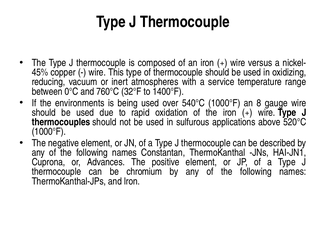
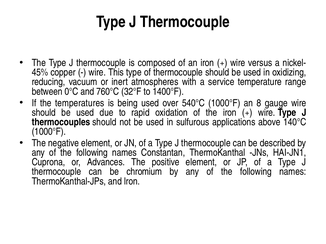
environments: environments -> temperatures
520°C: 520°C -> 140°C
